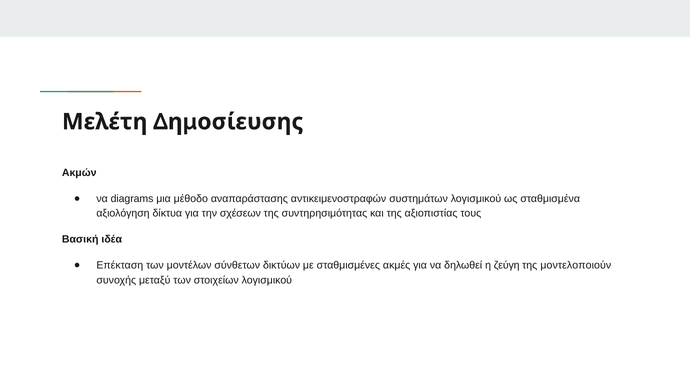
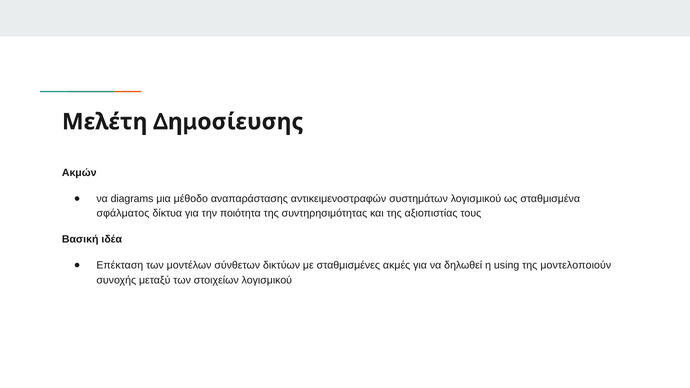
αξιολόγηση: αξιολόγηση -> σφάλματος
σχέσεων: σχέσεων -> ποιότητα
ζεύγη: ζεύγη -> using
